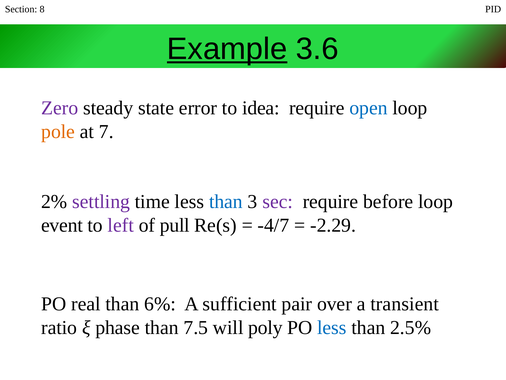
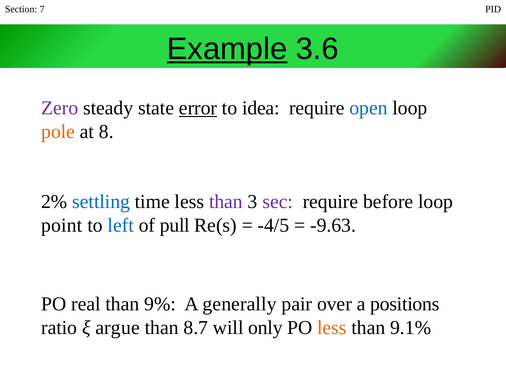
8: 8 -> 7
error underline: none -> present
7: 7 -> 8
settling colour: purple -> blue
than at (226, 201) colour: blue -> purple
event: event -> point
left colour: purple -> blue
-4/7: -4/7 -> -4/5
-2.29: -2.29 -> -9.63
6%: 6% -> 9%
sufficient: sufficient -> generally
transient: transient -> positions
phase: phase -> argue
7.5: 7.5 -> 8.7
poly: poly -> only
less at (332, 327) colour: blue -> orange
2.5%: 2.5% -> 9.1%
